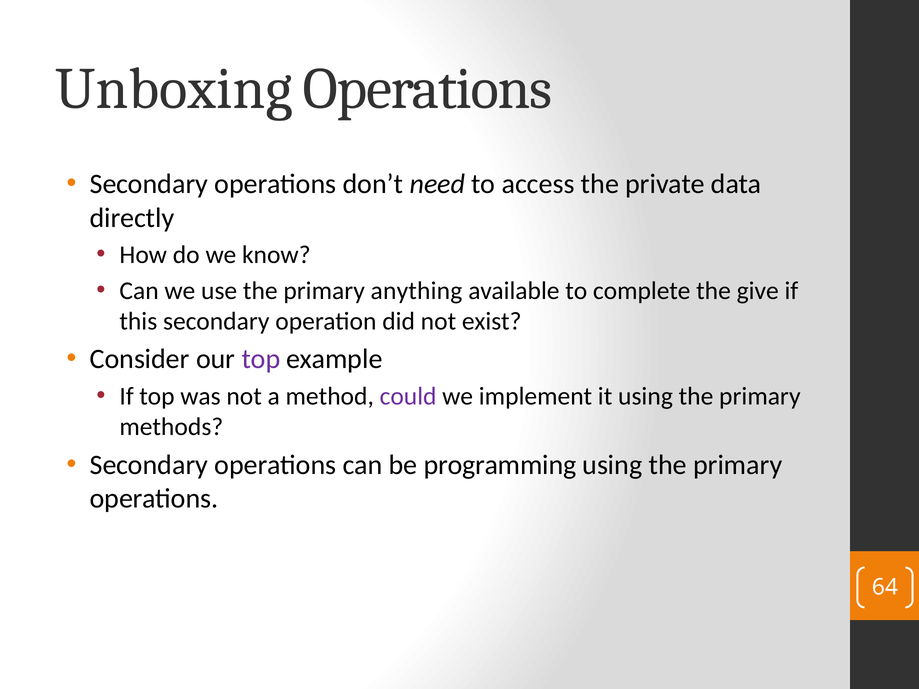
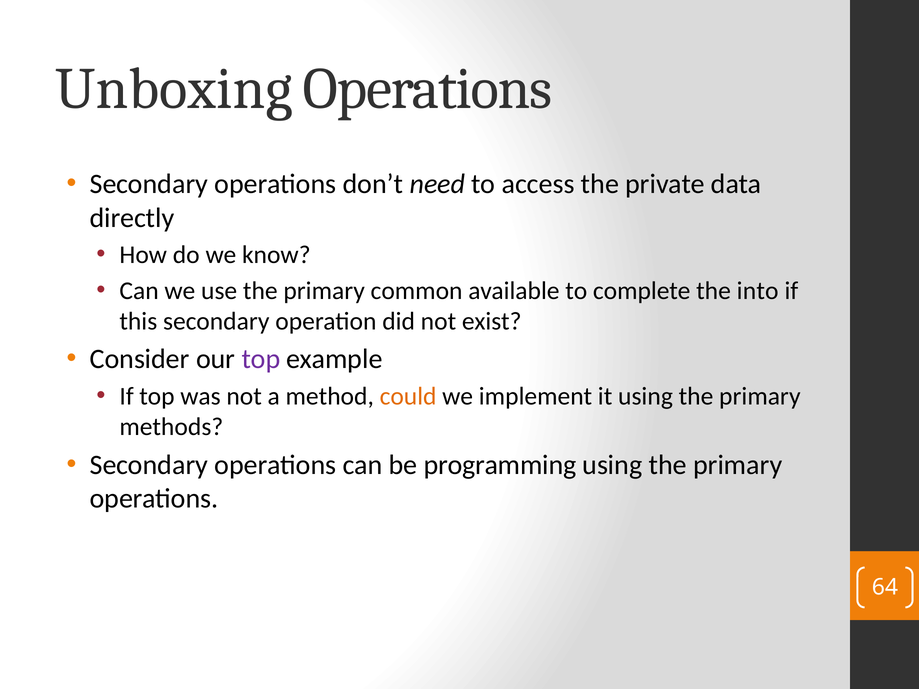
anything: anything -> common
give: give -> into
could colour: purple -> orange
